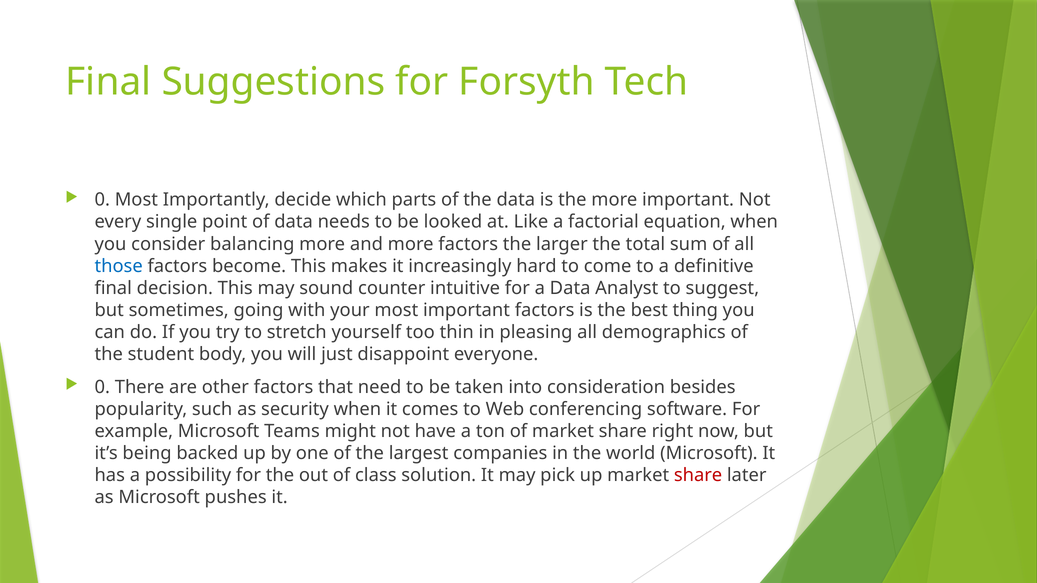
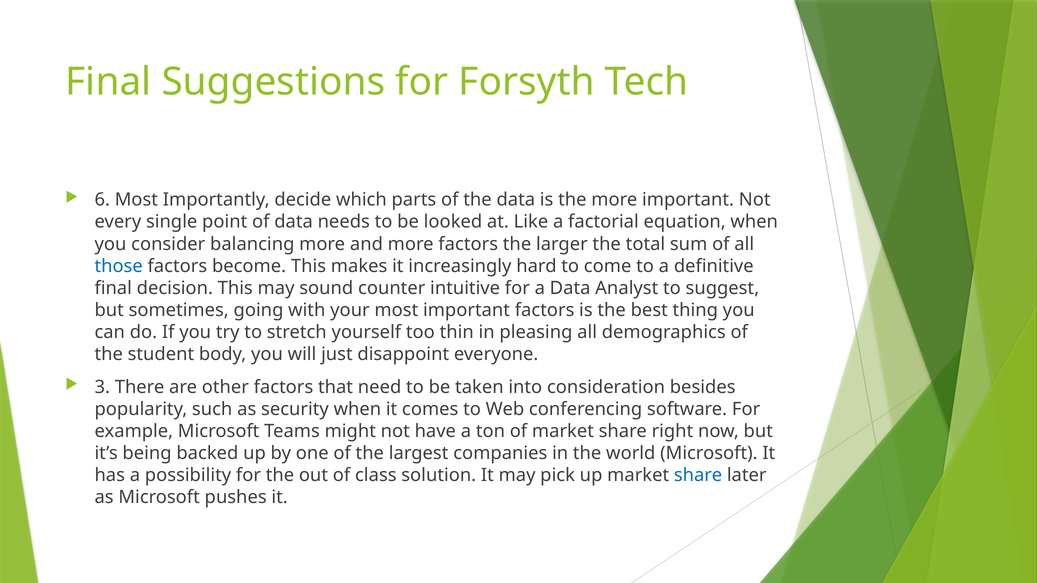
0 at (102, 200): 0 -> 6
0 at (102, 387): 0 -> 3
share at (698, 475) colour: red -> blue
